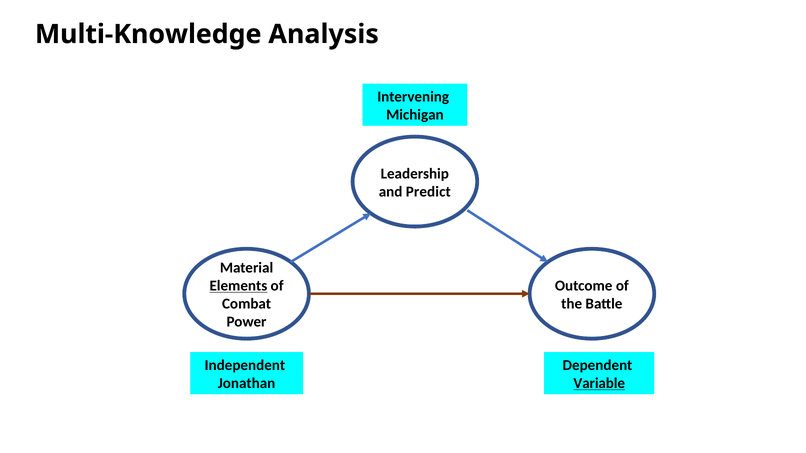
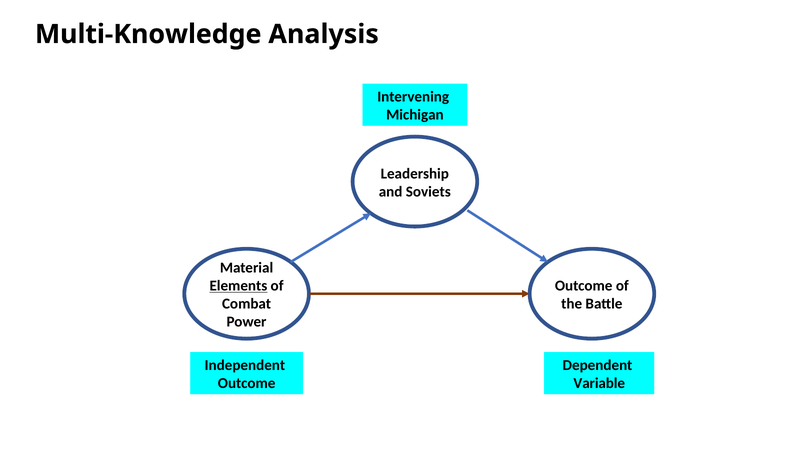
Predict: Predict -> Soviets
Variable underline: present -> none
Jonathan at (247, 384): Jonathan -> Outcome
